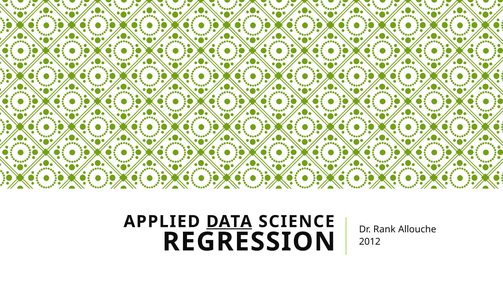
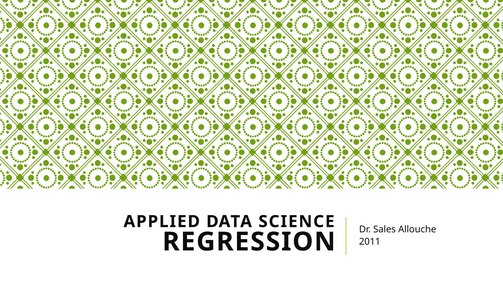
DATA underline: present -> none
Rank: Rank -> Sales
2012: 2012 -> 2011
